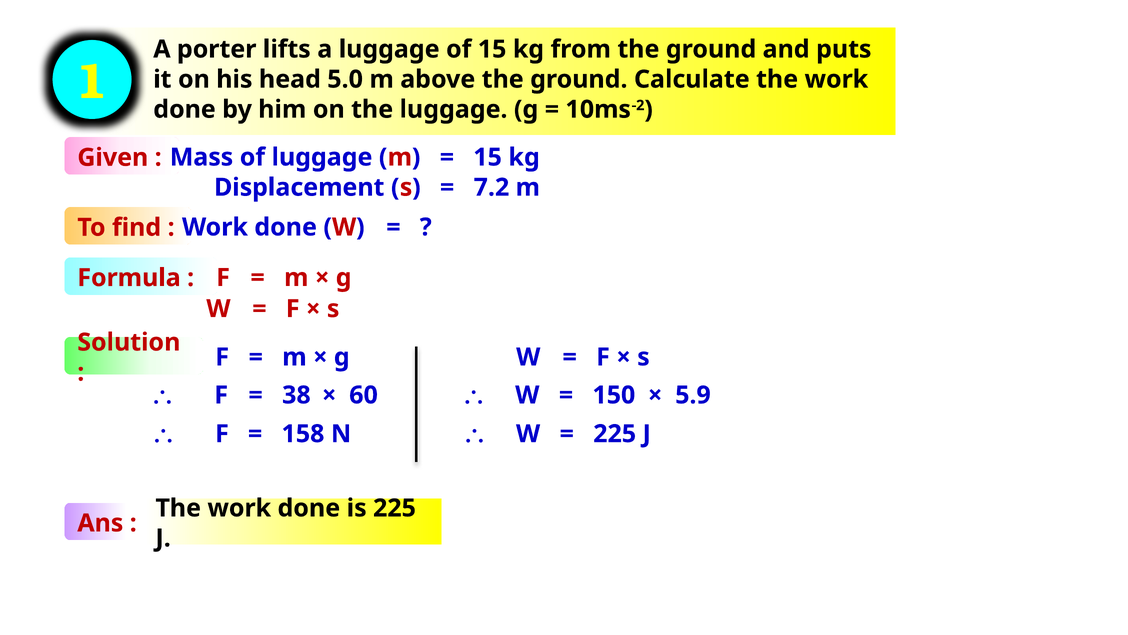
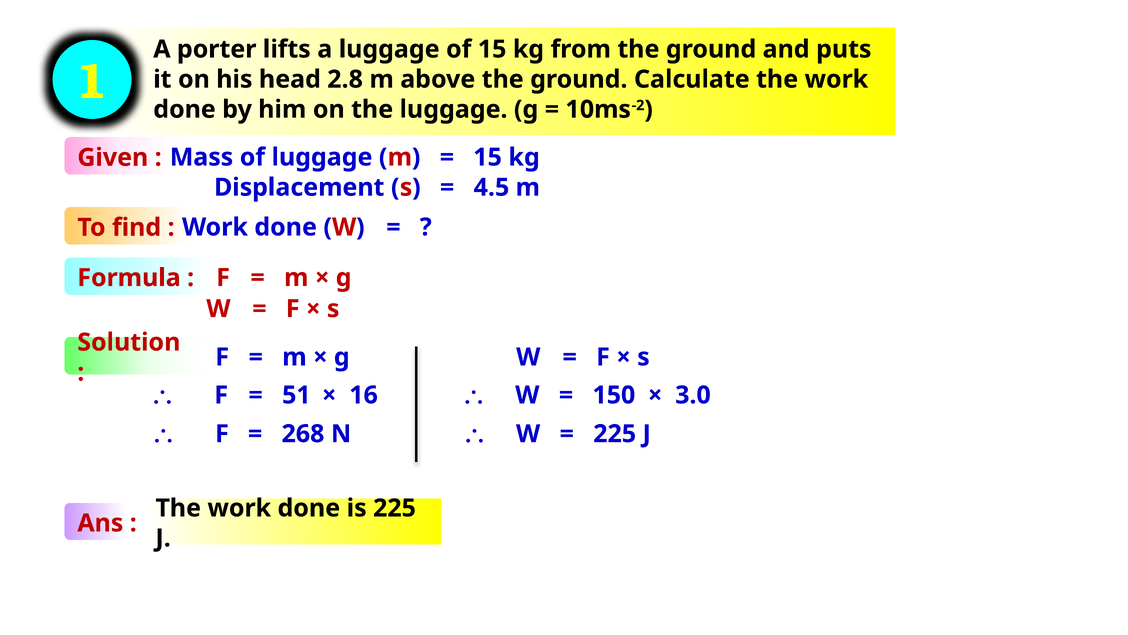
5.0: 5.0 -> 2.8
7.2: 7.2 -> 4.5
38: 38 -> 51
60: 60 -> 16
5.9: 5.9 -> 3.0
158: 158 -> 268
